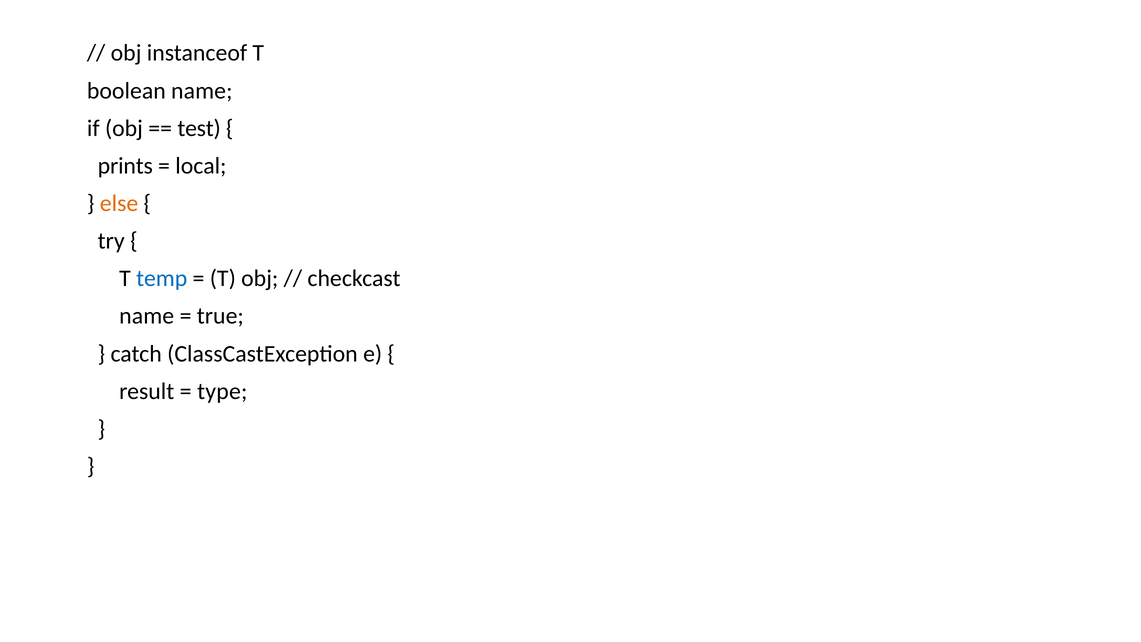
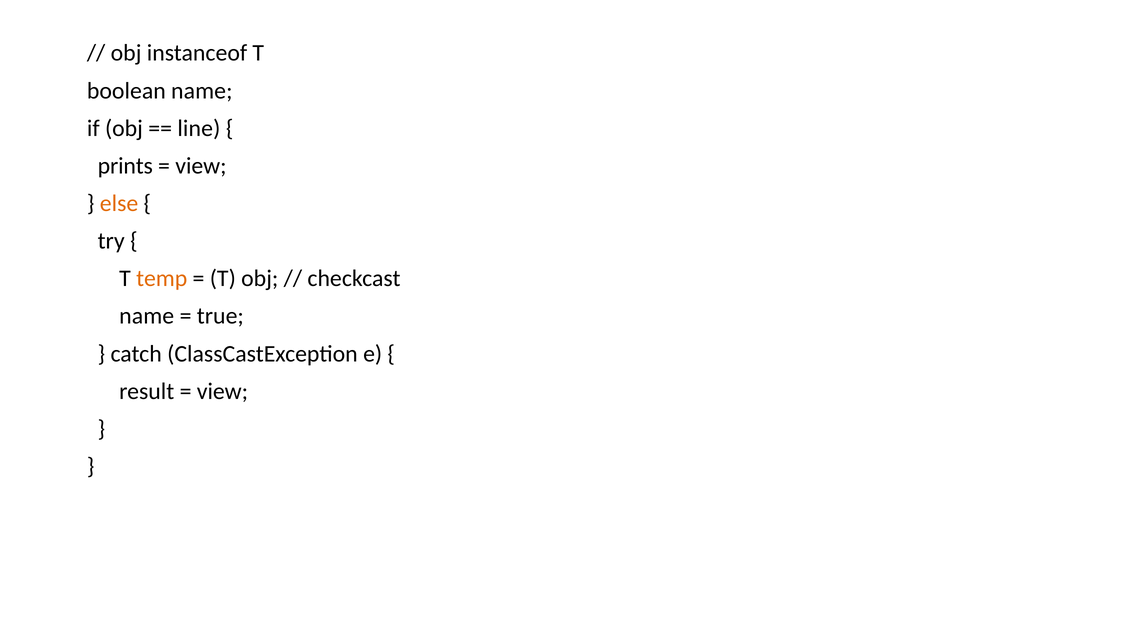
test: test -> line
local at (201, 166): local -> view
temp colour: blue -> orange
type at (222, 391): type -> view
